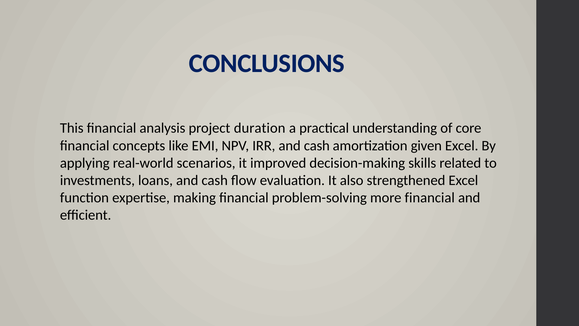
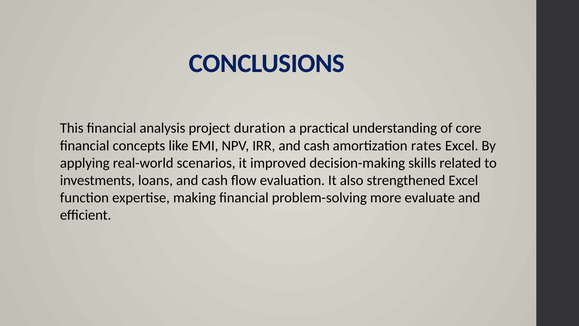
given: given -> rates
more financial: financial -> evaluate
